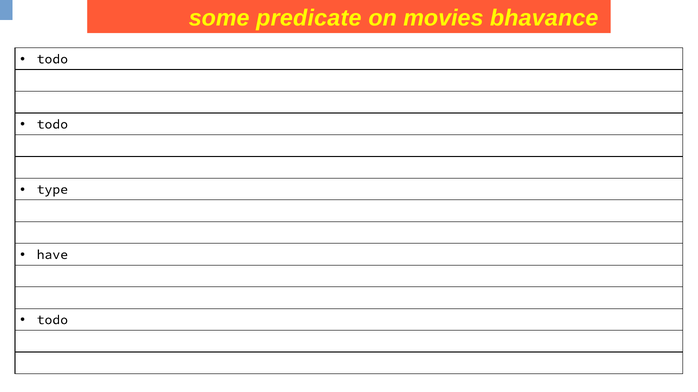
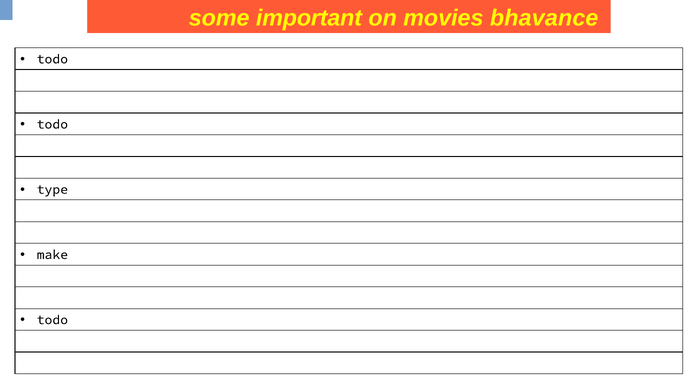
predicate: predicate -> important
have: have -> make
